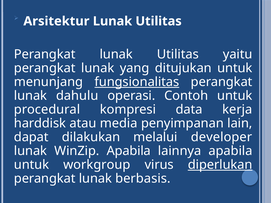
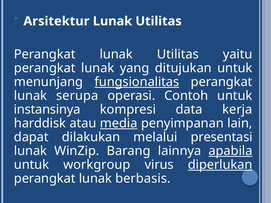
dahulu: dahulu -> serupa
procedural: procedural -> instansinya
media underline: none -> present
developer: developer -> presentasi
WinZip Apabila: Apabila -> Barang
apabila at (230, 151) underline: none -> present
